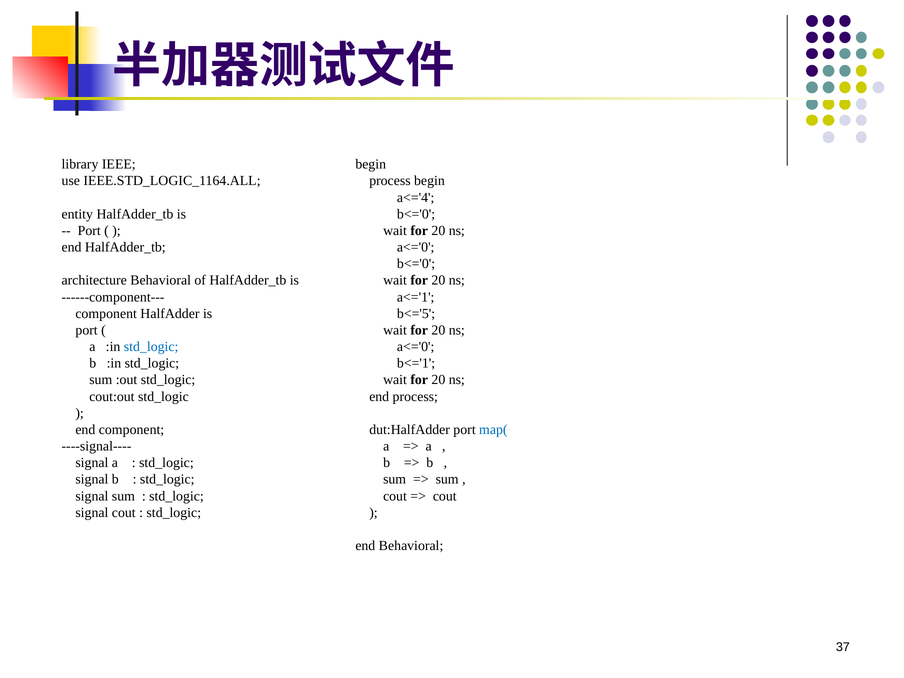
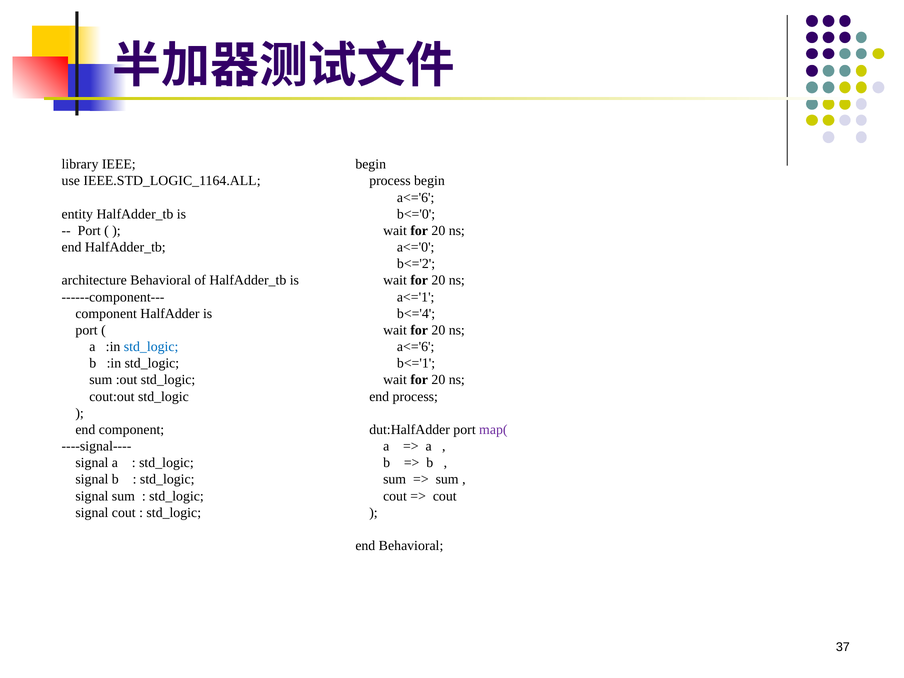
a<='4 at (416, 197): a<='4 -> a<='6
b<='0 at (416, 264): b<='0 -> b<='2
b<='5: b<='5 -> b<='4
a<='0 at (416, 347): a<='0 -> a<='6
map( colour: blue -> purple
